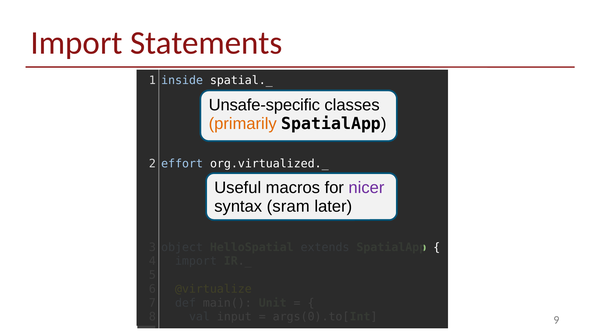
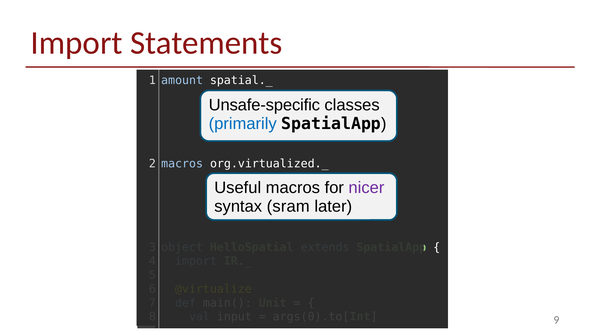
inside: inside -> amount
primarily colour: orange -> blue
effort at (182, 164): effort -> macros
